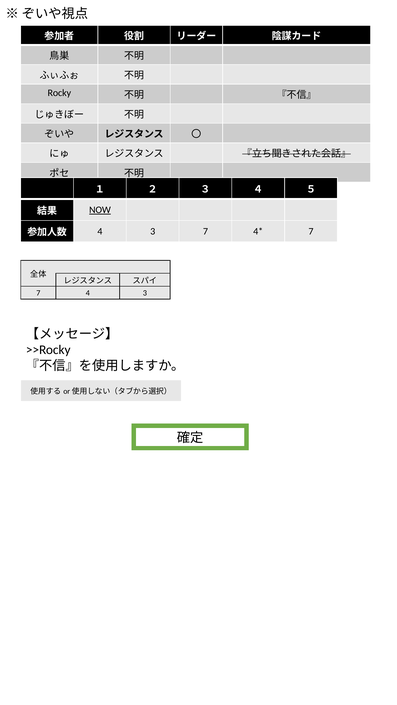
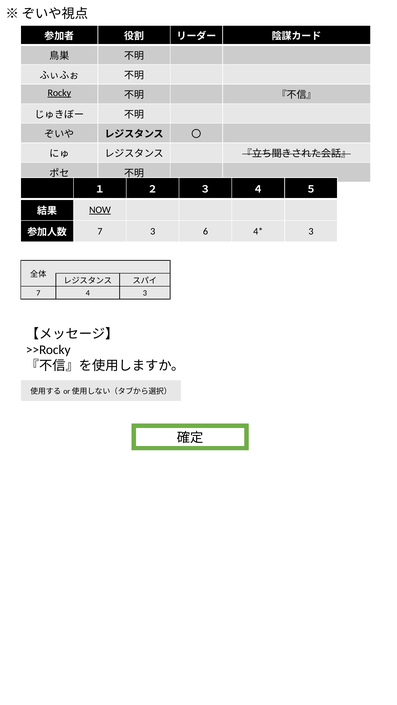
Rocky underline: none -> present
4 at (100, 232): 4 -> 7
3 7: 7 -> 6
7 at (311, 232): 7 -> 3
